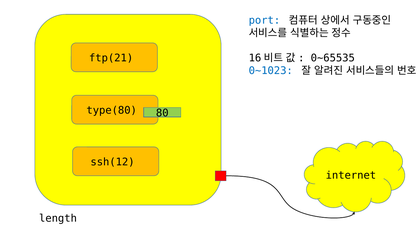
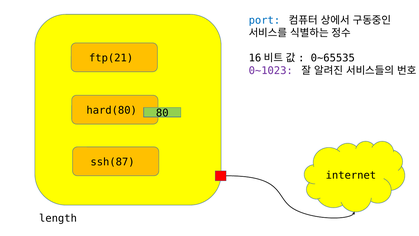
0~1023 colour: blue -> purple
type(80: type(80 -> hard(80
ssh(12: ssh(12 -> ssh(87
